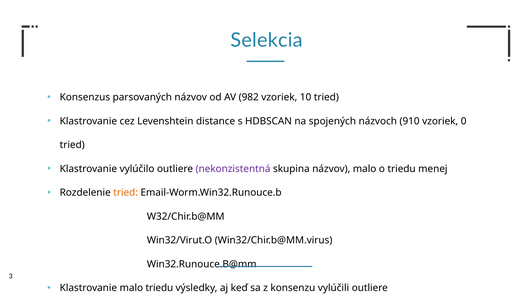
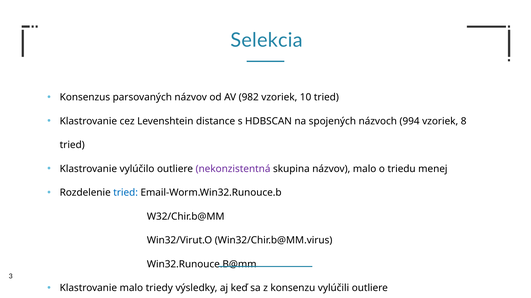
910: 910 -> 994
0: 0 -> 8
tried at (126, 193) colour: orange -> blue
malo triedu: triedu -> triedy
